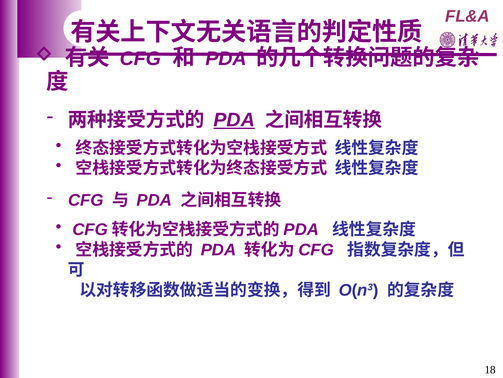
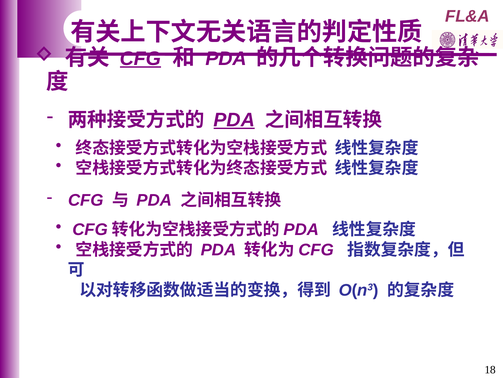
CFG at (140, 58) underline: none -> present
